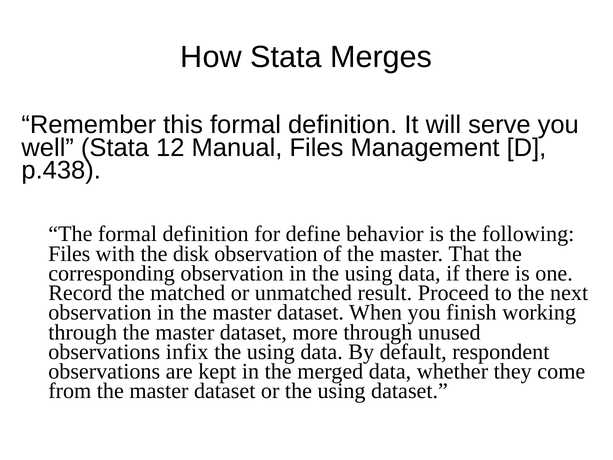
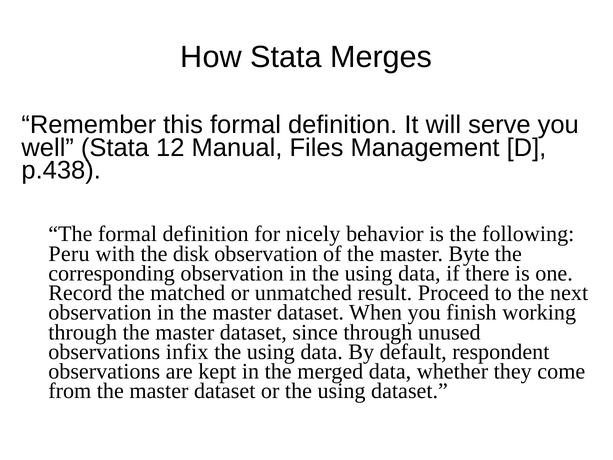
define: define -> nicely
Files at (69, 254): Files -> Peru
That: That -> Byte
more: more -> since
